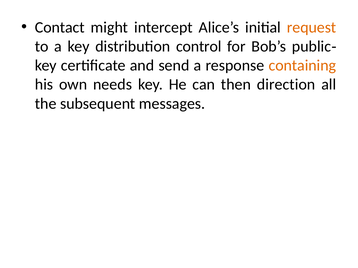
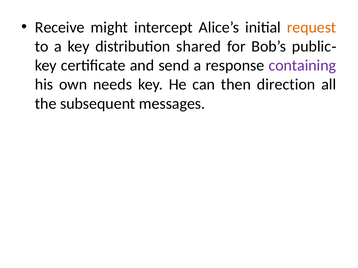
Contact: Contact -> Receive
control: control -> shared
containing colour: orange -> purple
